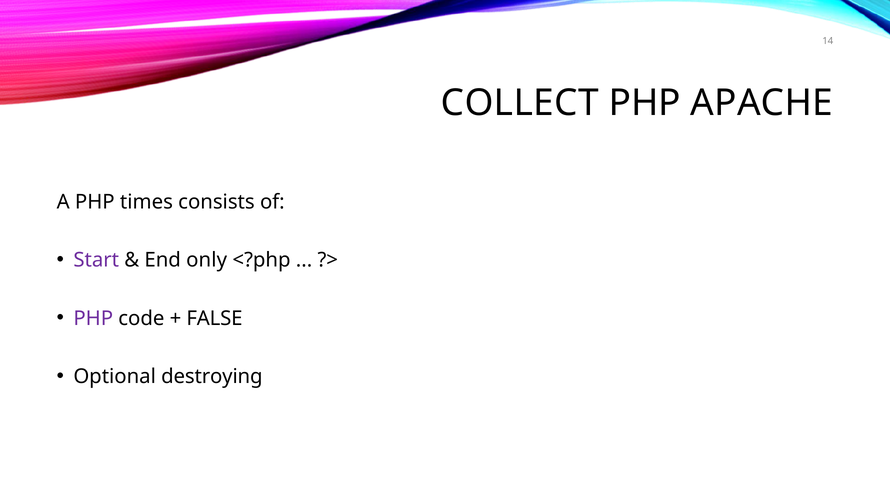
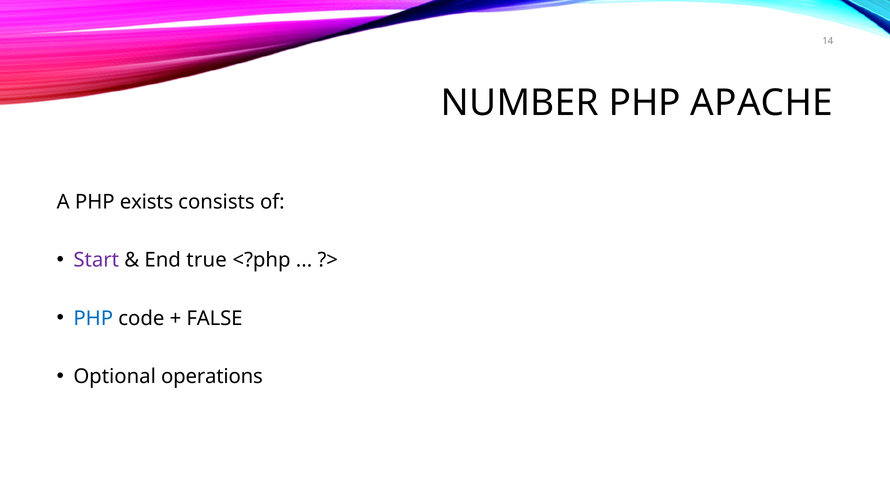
COLLECT: COLLECT -> NUMBER
times: times -> exists
only: only -> true
PHP at (93, 318) colour: purple -> blue
destroying: destroying -> operations
